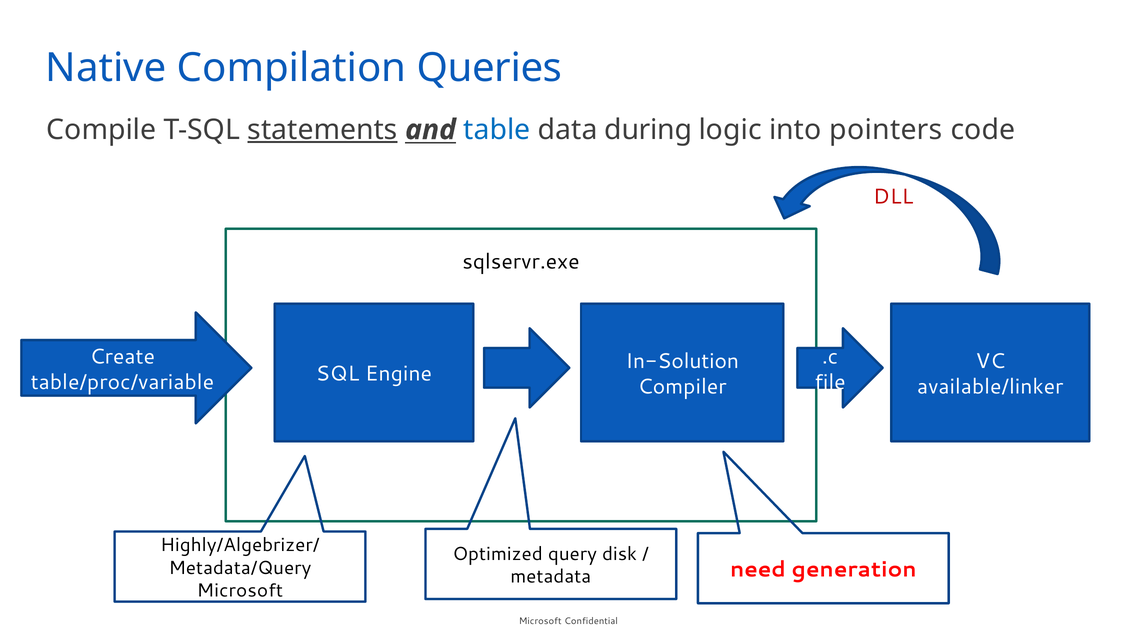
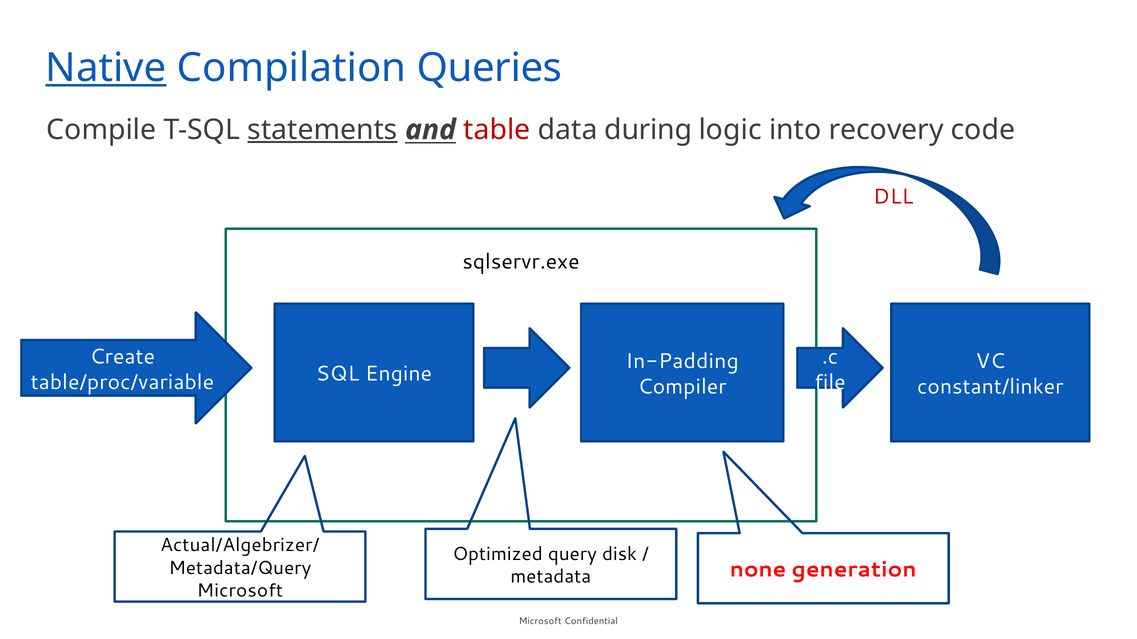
Native underline: none -> present
table colour: blue -> red
pointers: pointers -> recovery
In-Solution: In-Solution -> In-Padding
available/linker: available/linker -> constant/linker
Highly/Algebrizer/: Highly/Algebrizer/ -> Actual/Algebrizer/
need: need -> none
